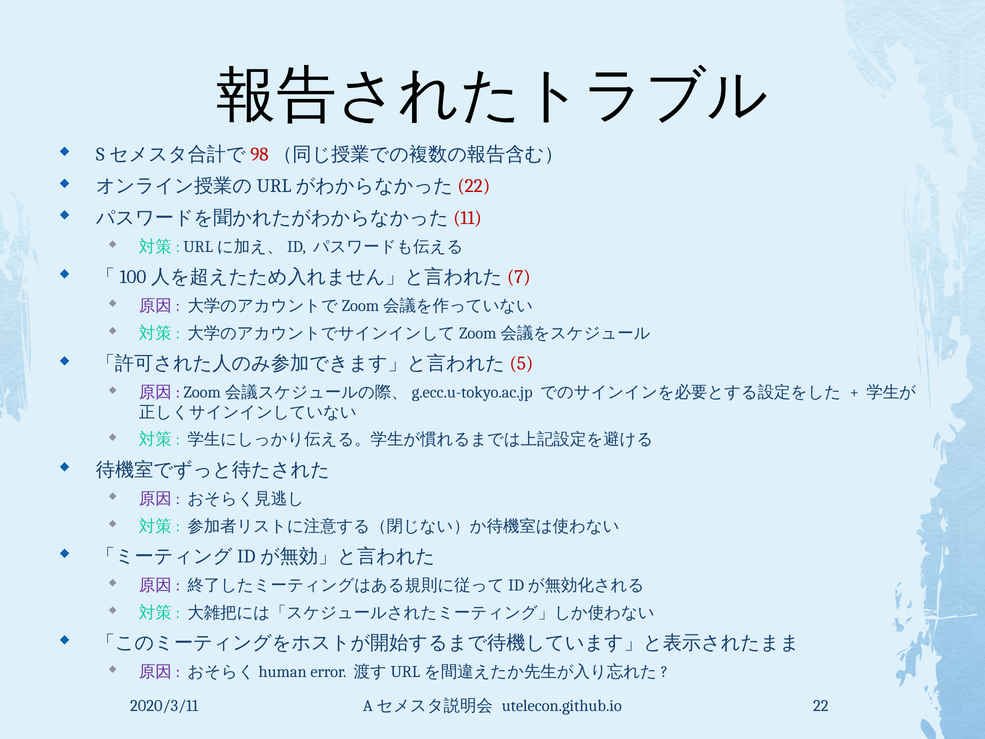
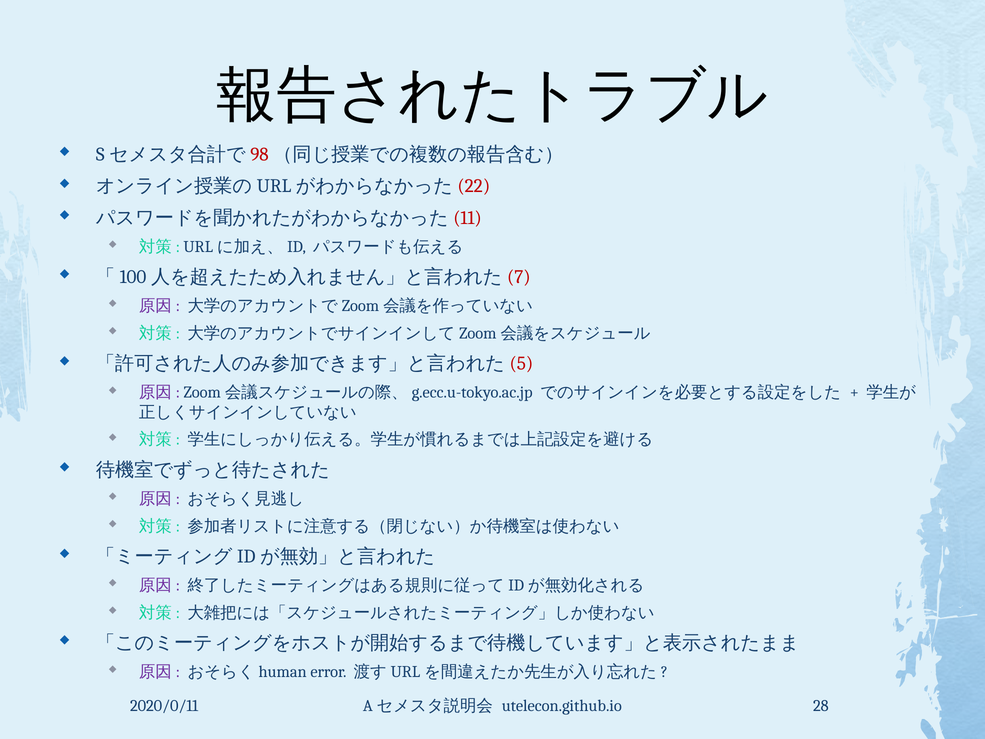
2020/3/11: 2020/3/11 -> 2020/0/11
22: 22 -> 28
